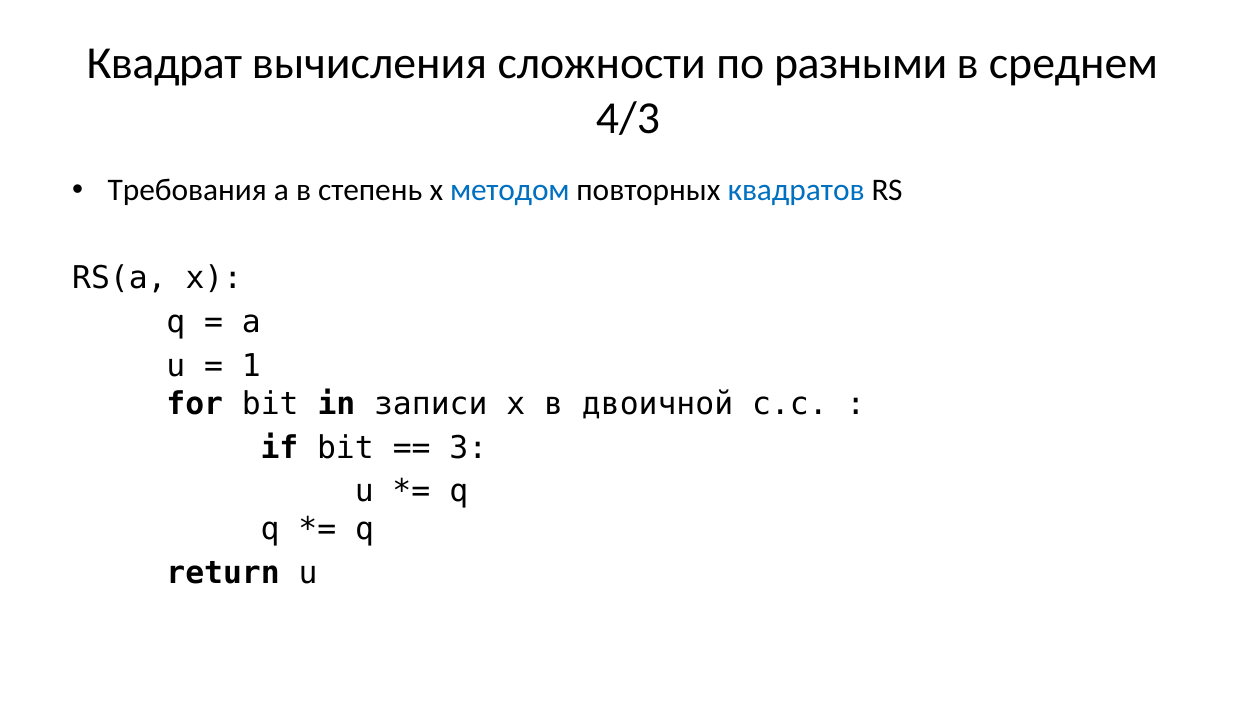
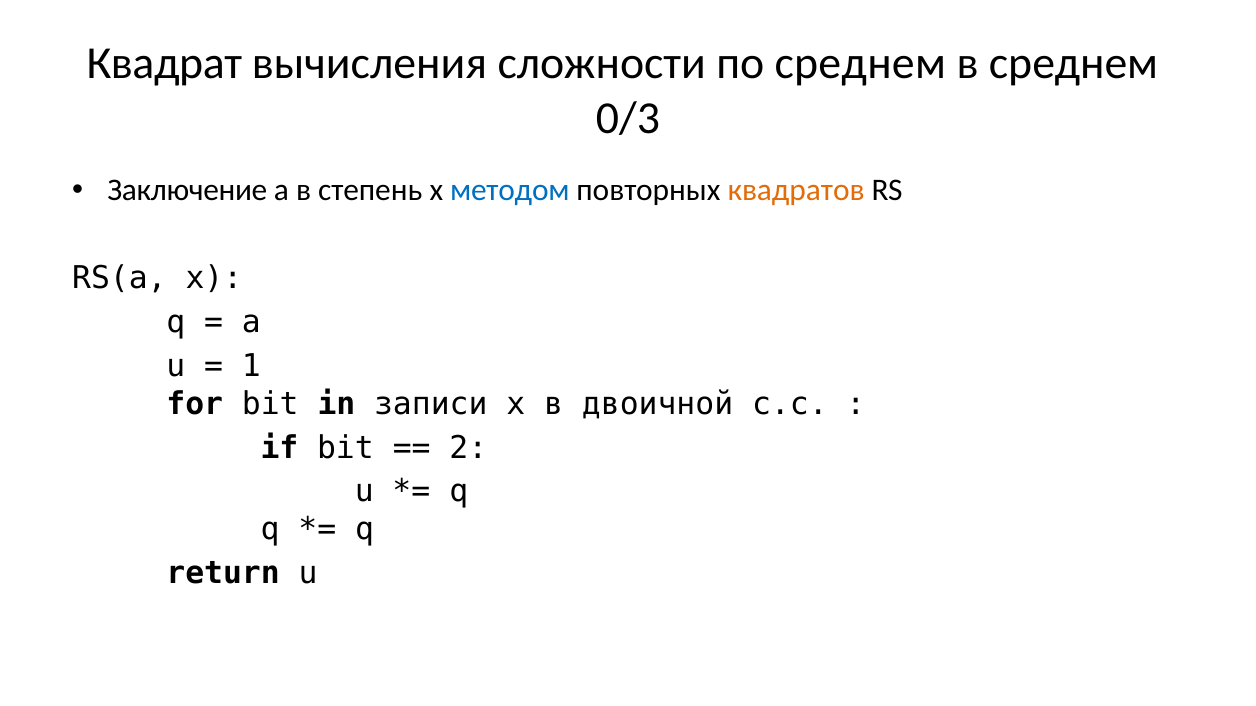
по разными: разными -> среднем
4/3: 4/3 -> 0/3
Требования: Требования -> Заключение
квадратов colour: blue -> orange
3: 3 -> 2
